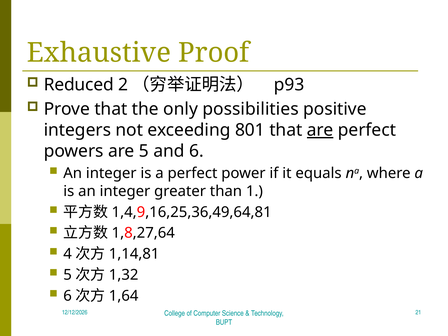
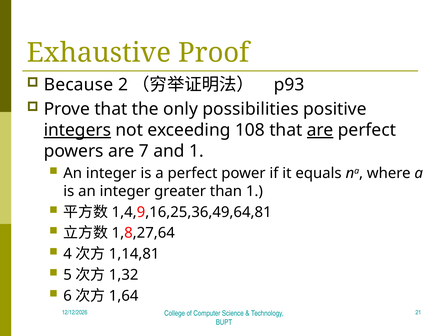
Reduced: Reduced -> Because
integers underline: none -> present
801: 801 -> 108
are 5: 5 -> 7
and 6: 6 -> 1
